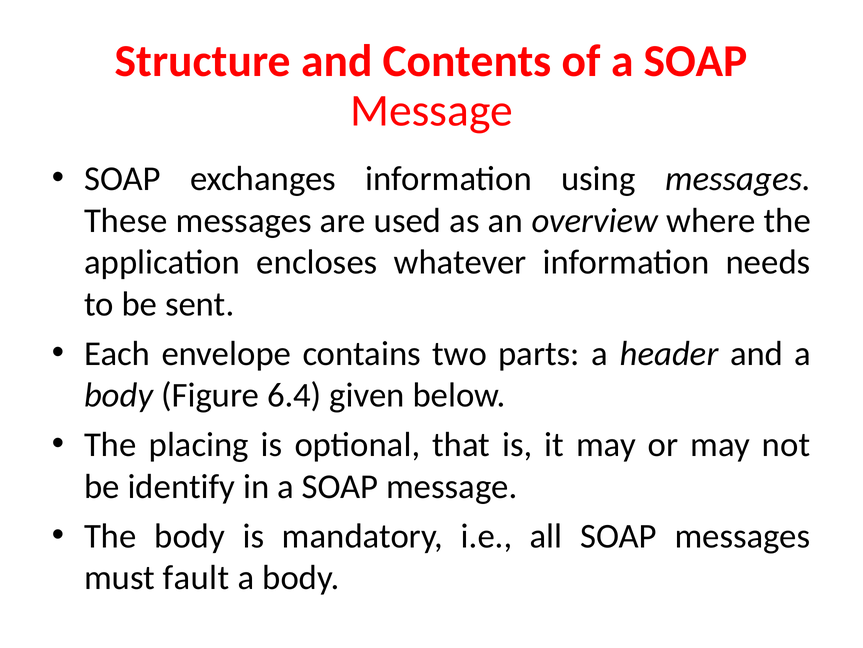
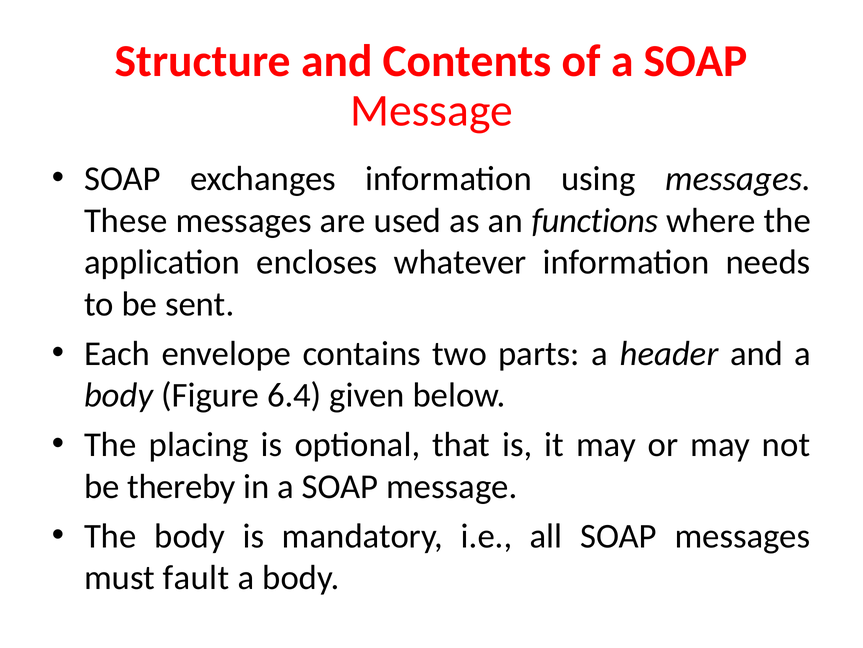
overview: overview -> functions
identify: identify -> thereby
